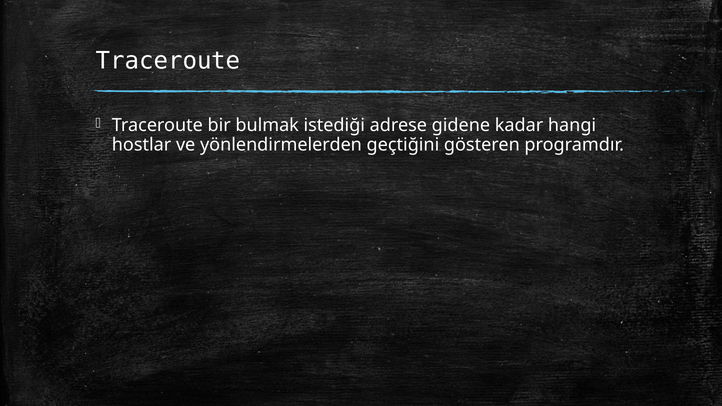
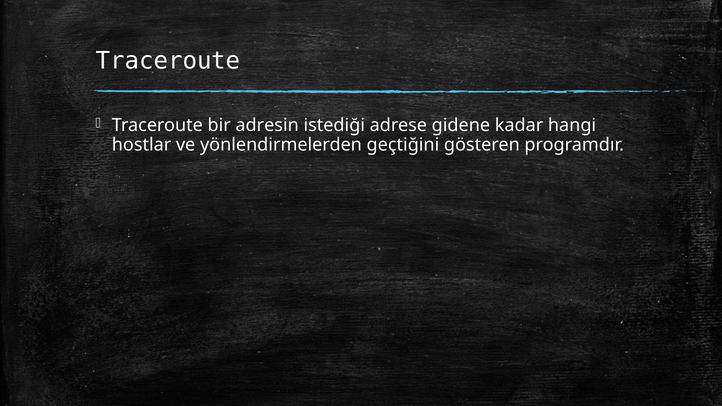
bulmak: bulmak -> adresin
